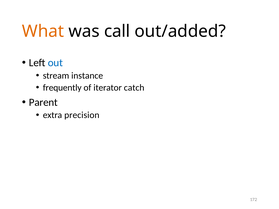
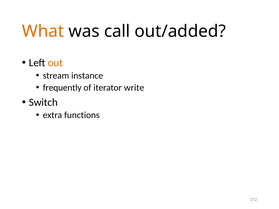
out colour: blue -> orange
catch: catch -> write
Parent: Parent -> Switch
precision: precision -> functions
